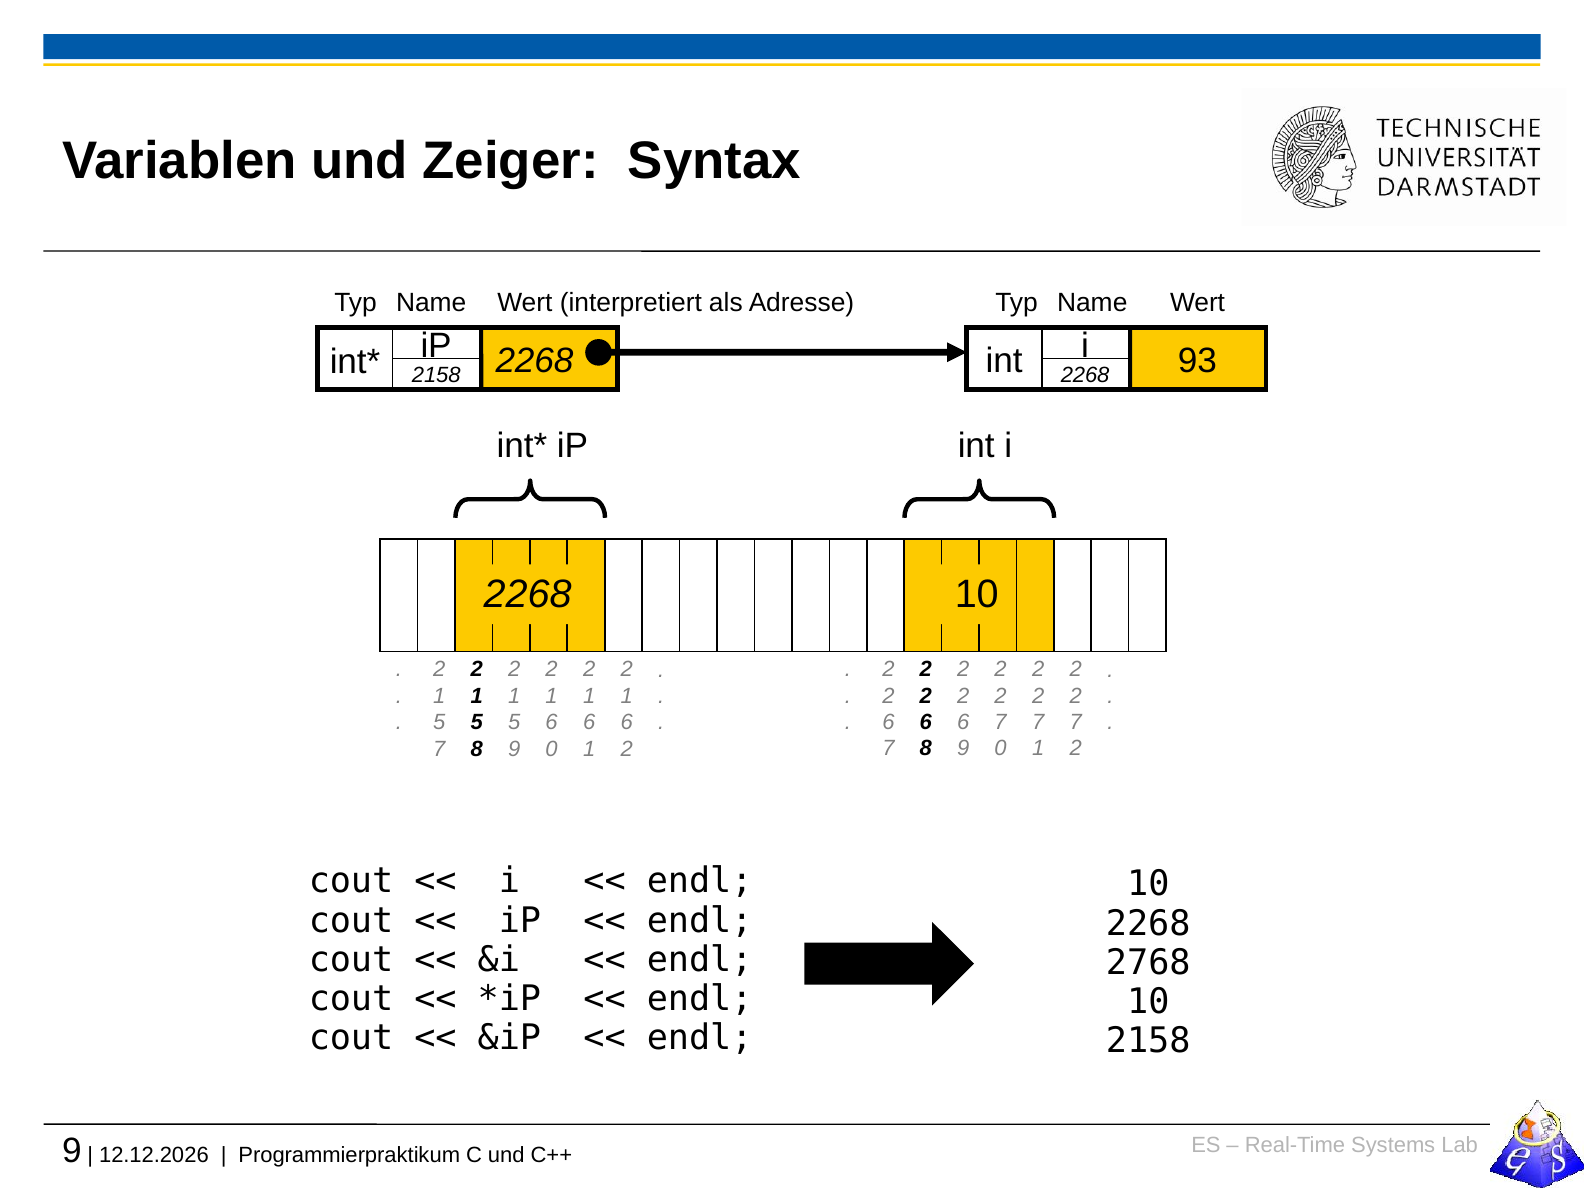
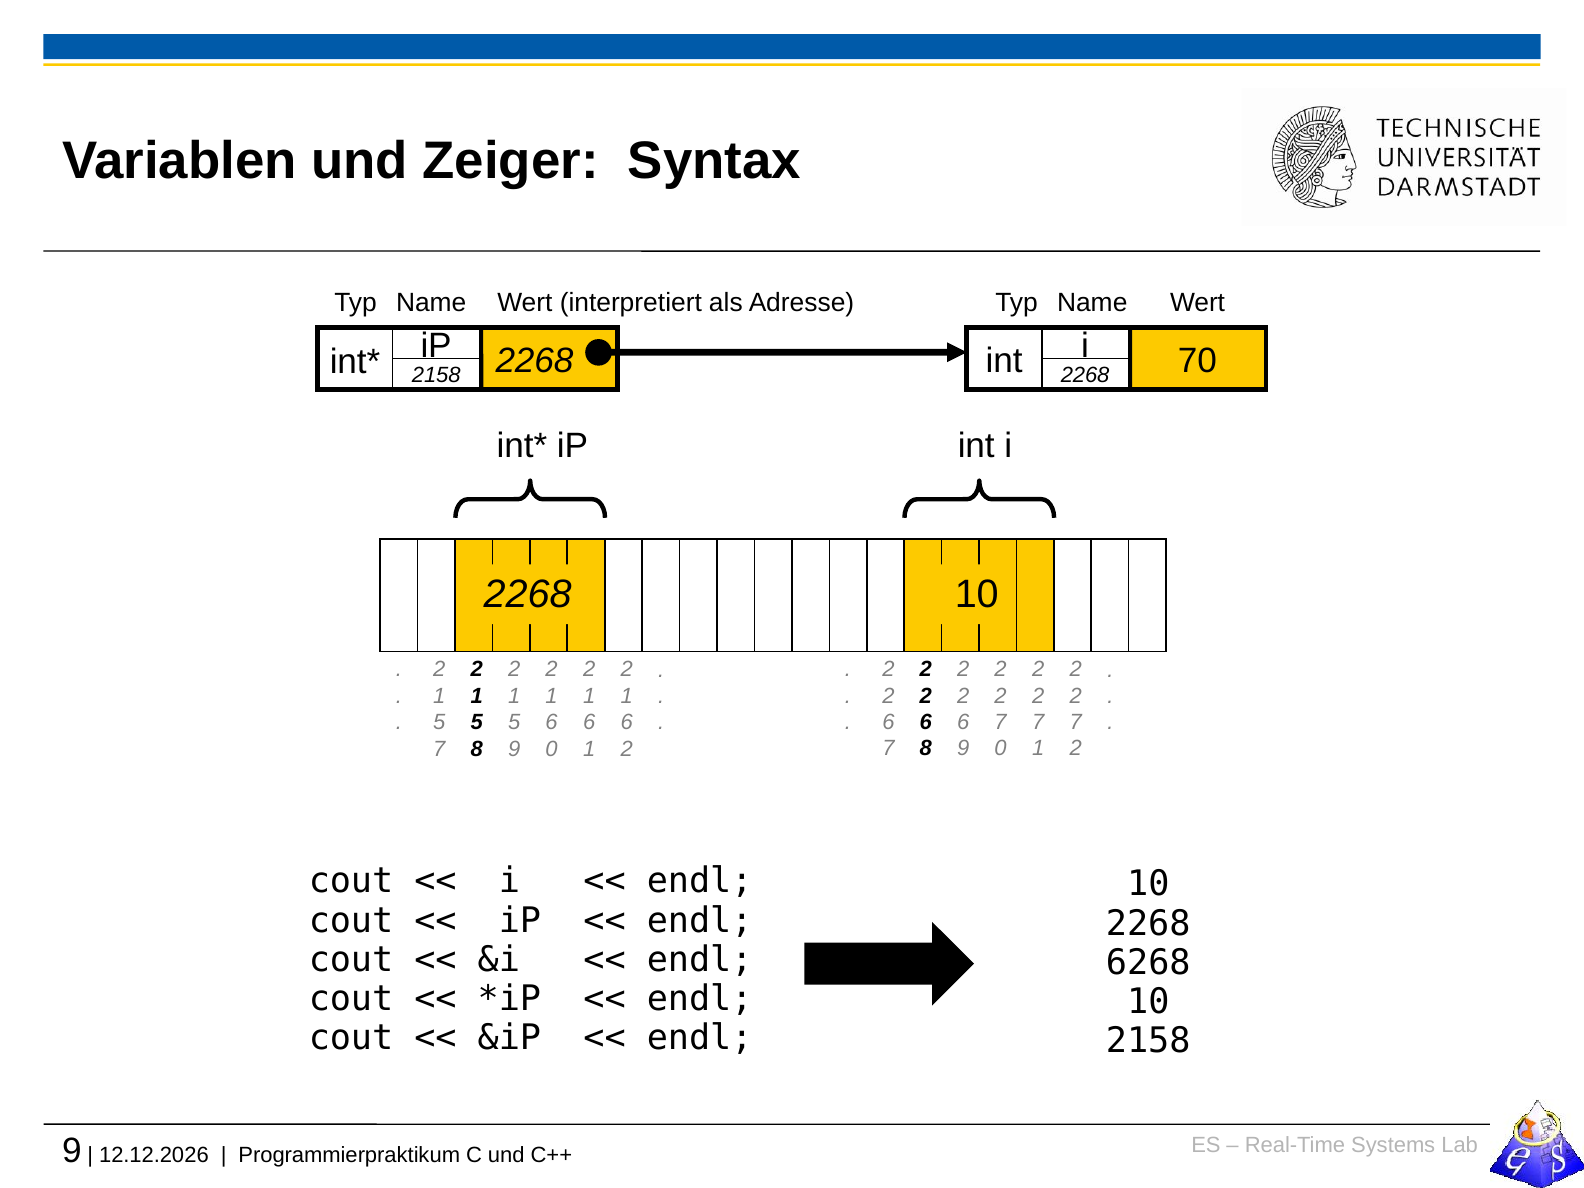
93: 93 -> 70
2768: 2768 -> 6268
